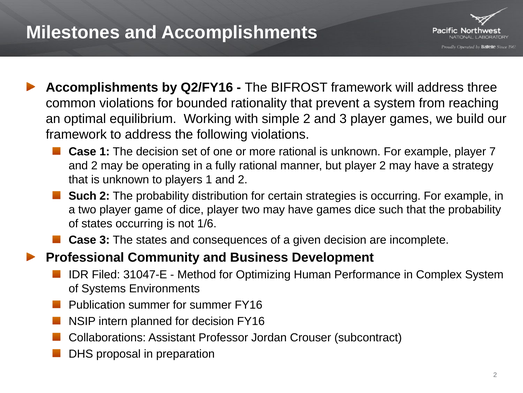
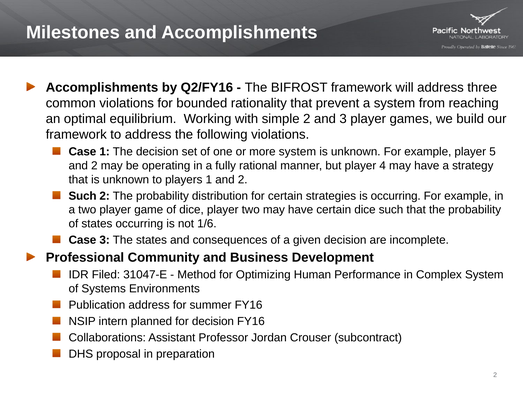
more rational: rational -> system
7: 7 -> 5
player 2: 2 -> 4
have games: games -> certain
Publication summer: summer -> address
